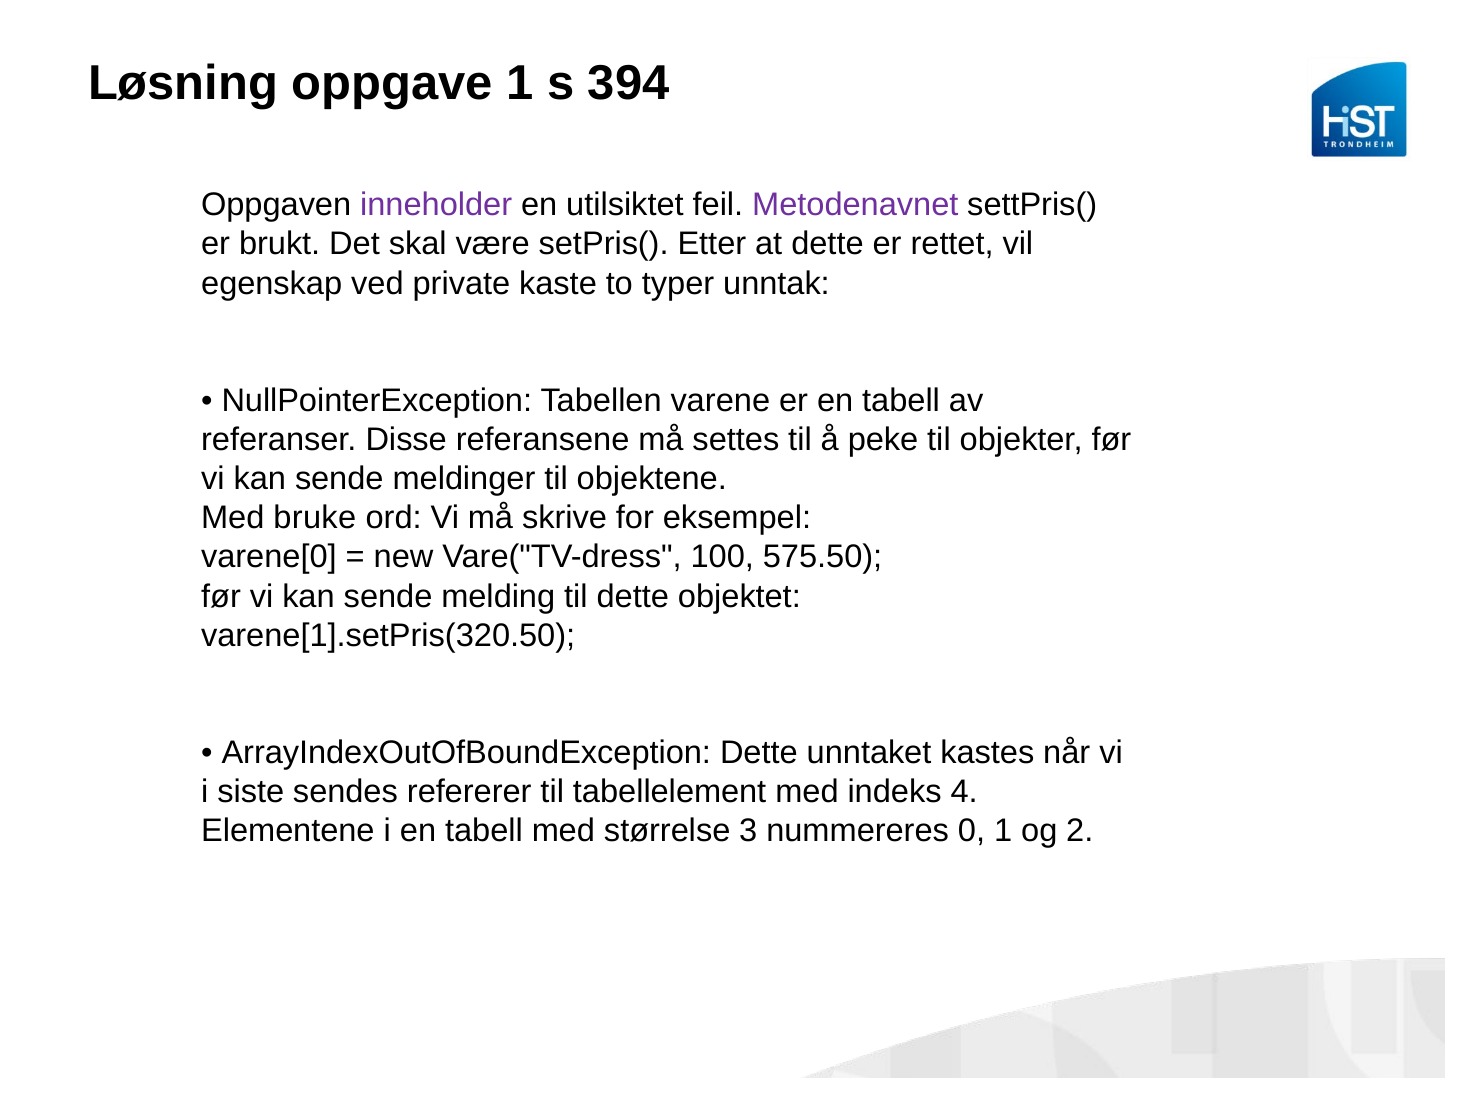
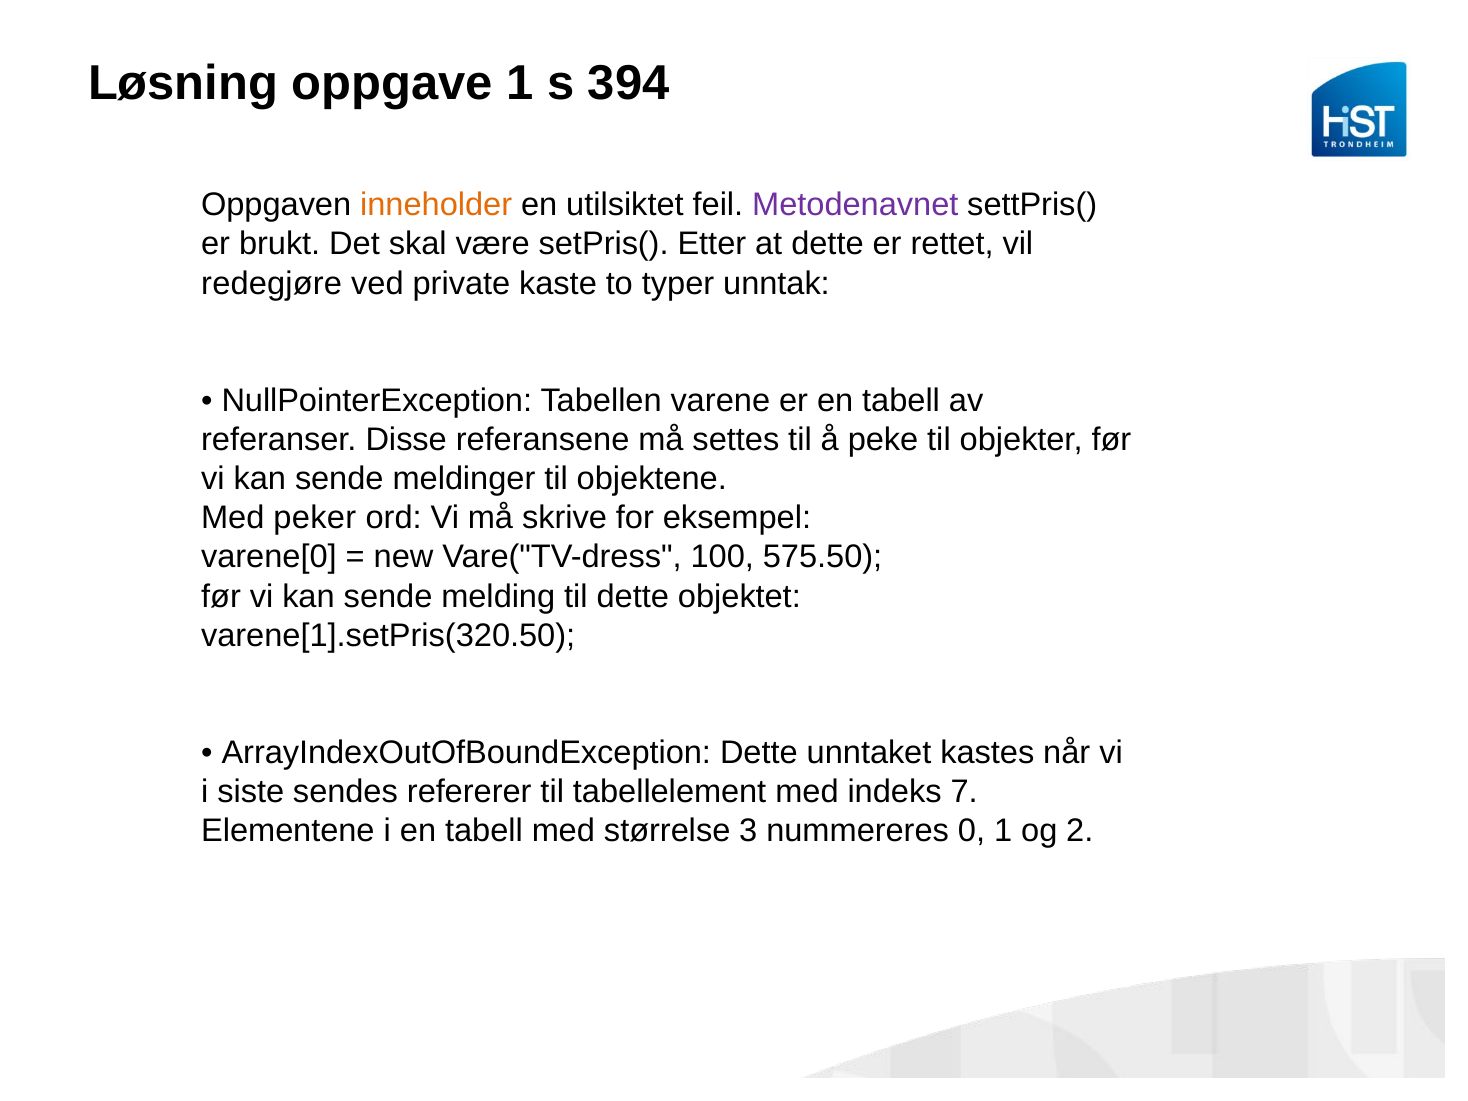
inneholder colour: purple -> orange
egenskap: egenskap -> redegjøre
bruke: bruke -> peker
4: 4 -> 7
